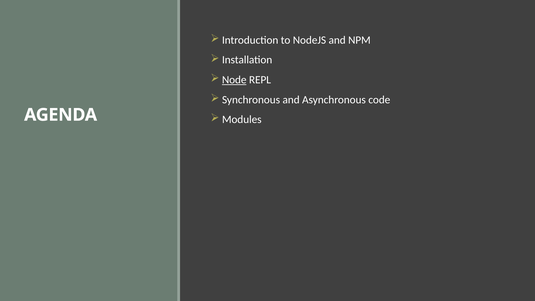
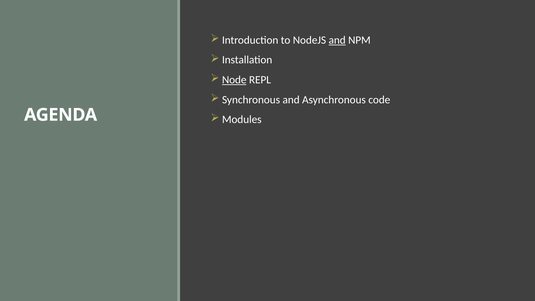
and at (337, 40) underline: none -> present
